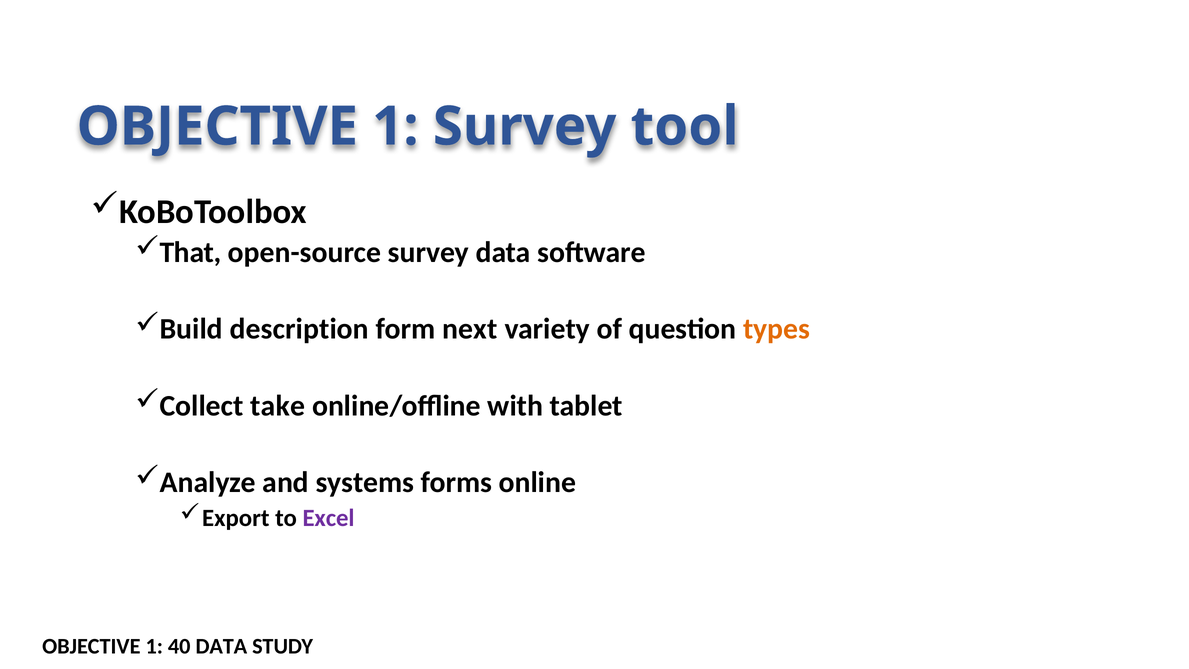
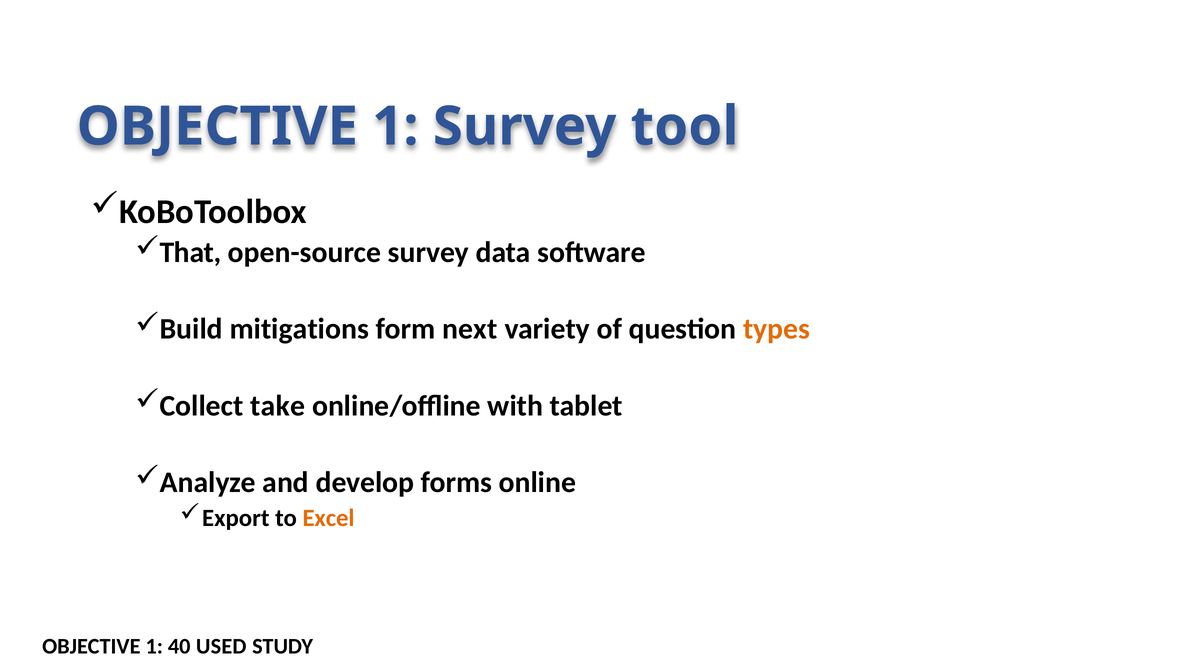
description: description -> mitigations
systems: systems -> develop
Excel colour: purple -> orange
40 DATA: DATA -> USED
